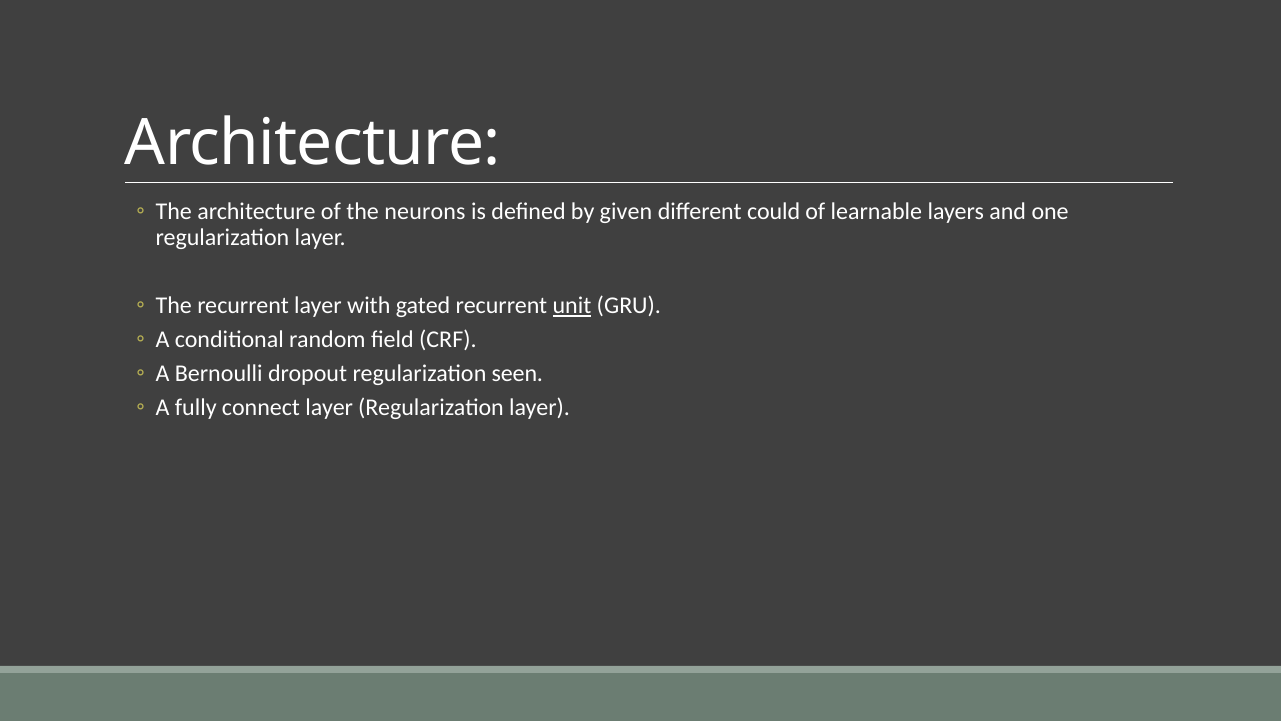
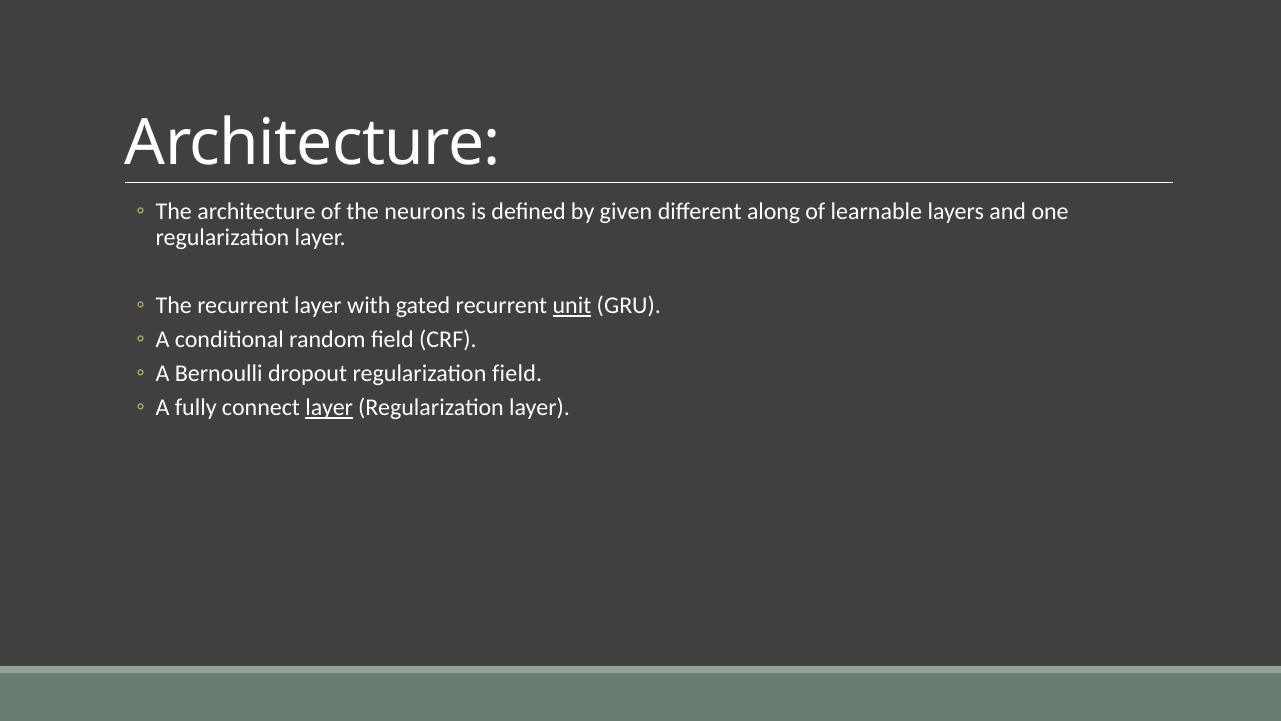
could: could -> along
regularization seen: seen -> field
layer at (329, 407) underline: none -> present
